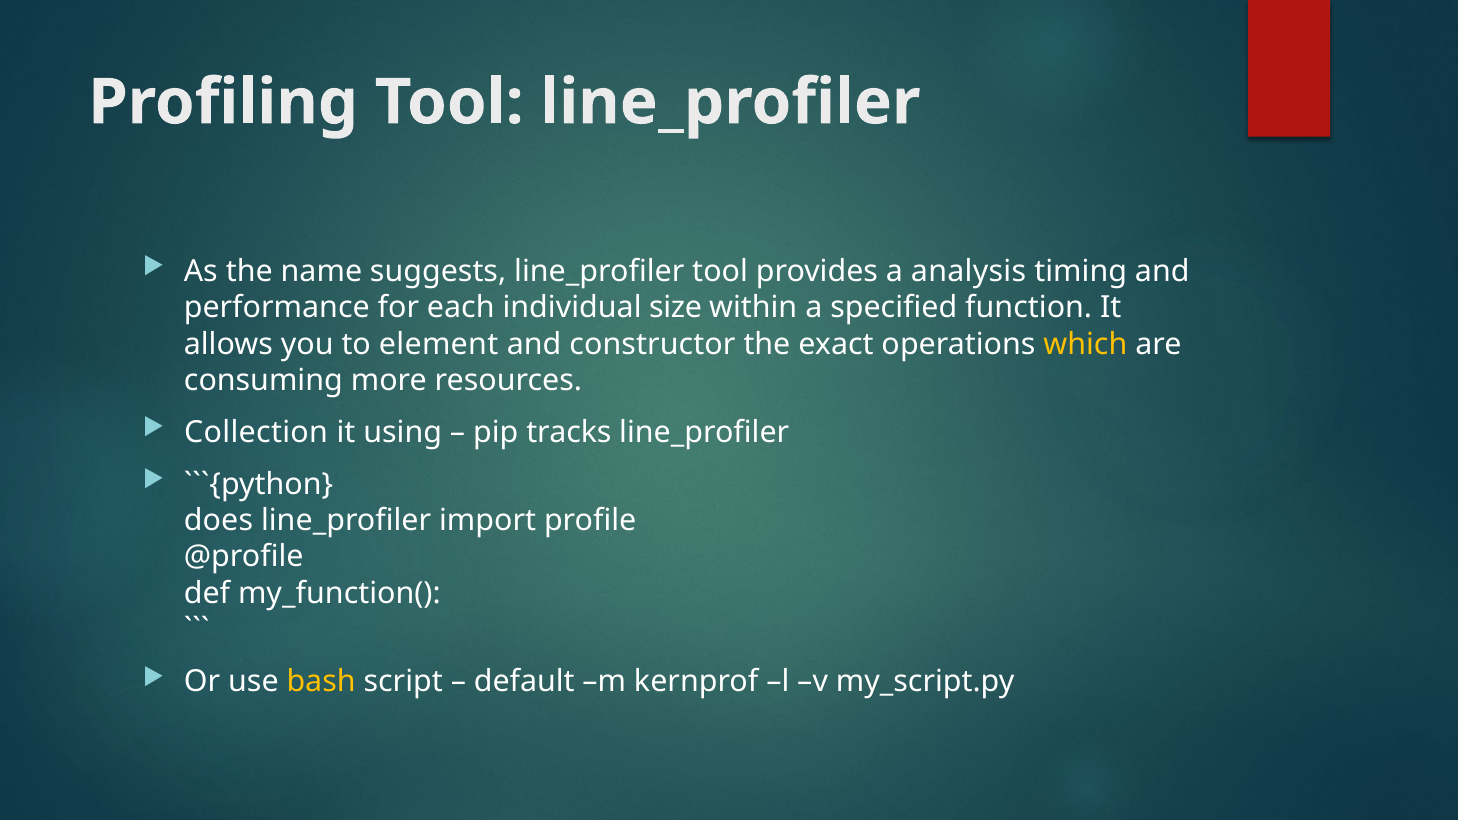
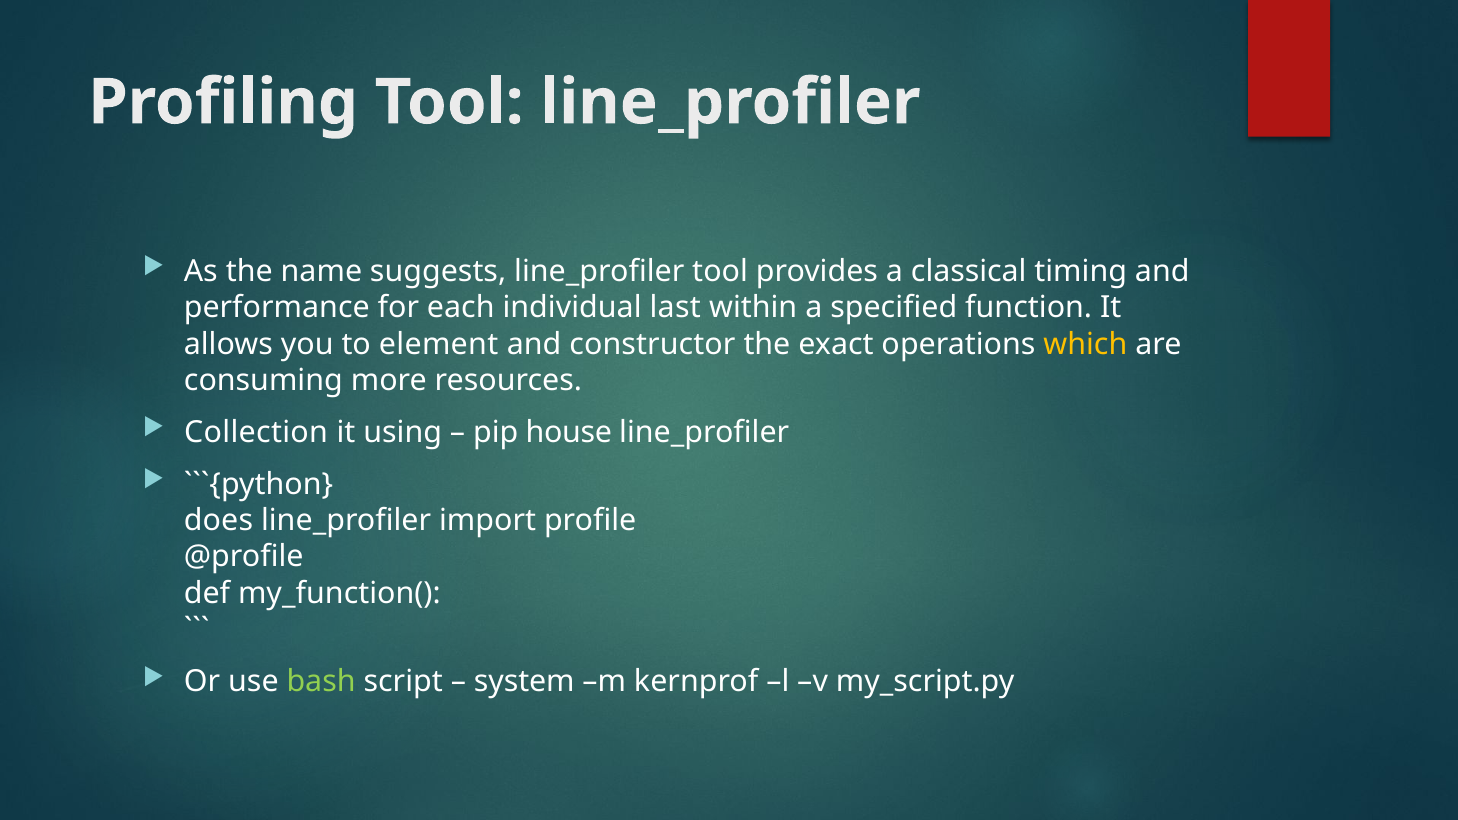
analysis: analysis -> classical
size: size -> last
tracks: tracks -> house
bash colour: yellow -> light green
default: default -> system
